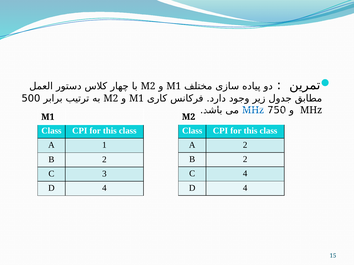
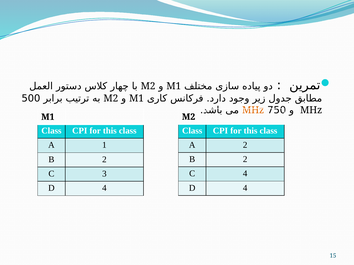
MHz at (253, 110) colour: blue -> orange
